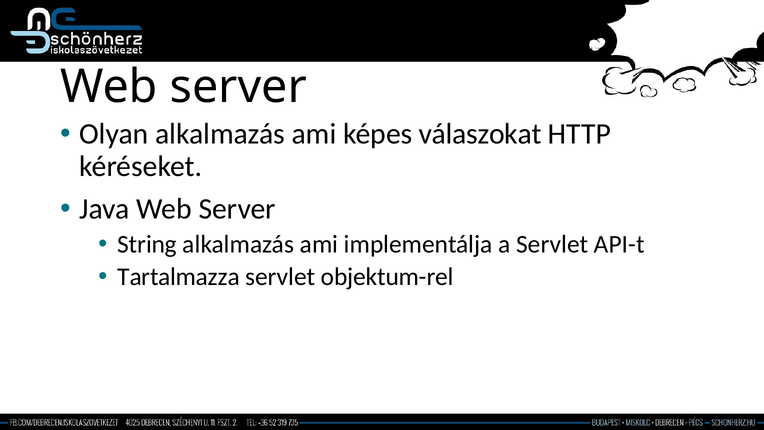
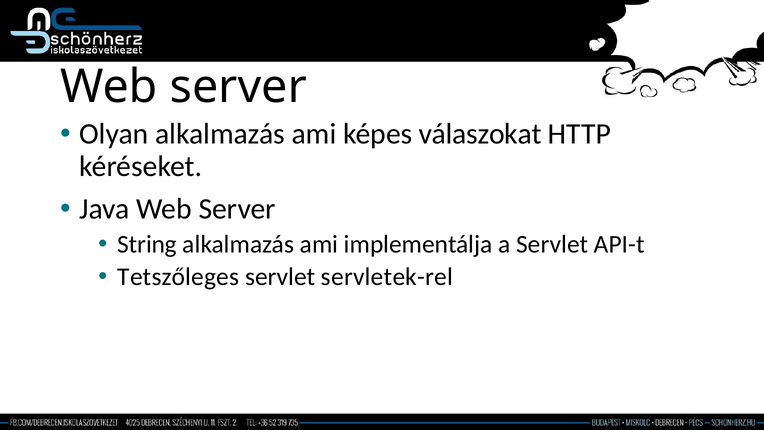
Tartalmazza: Tartalmazza -> Tetszőleges
objektum-rel: objektum-rel -> servletek-rel
